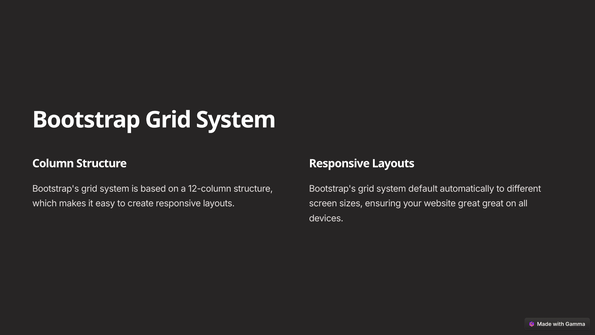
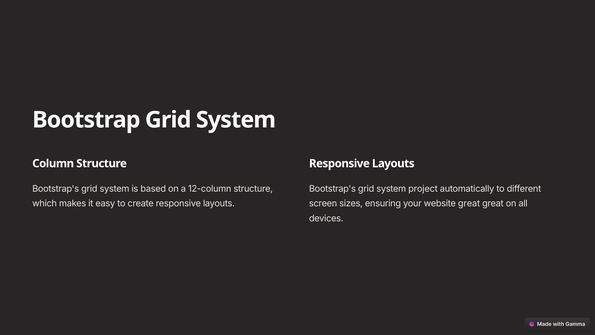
default: default -> project
